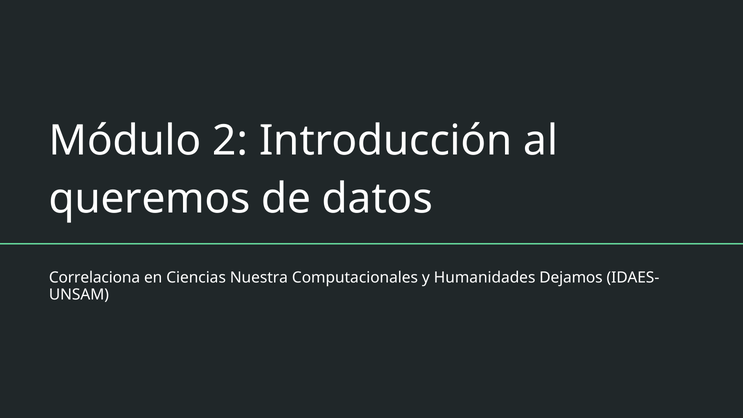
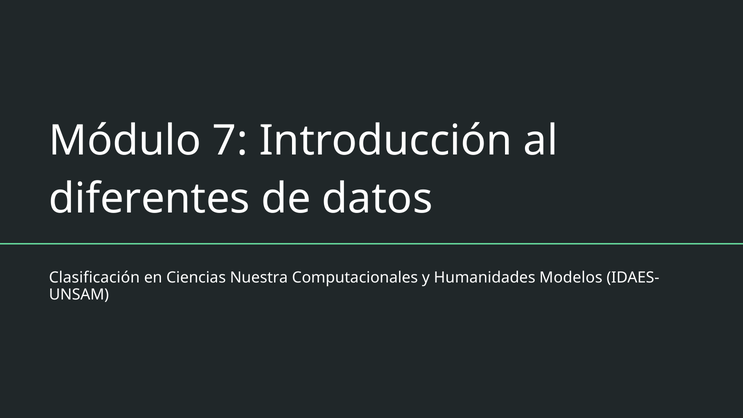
2: 2 -> 7
queremos: queremos -> diferentes
Correlaciona: Correlaciona -> Clasificación
Dejamos: Dejamos -> Modelos
